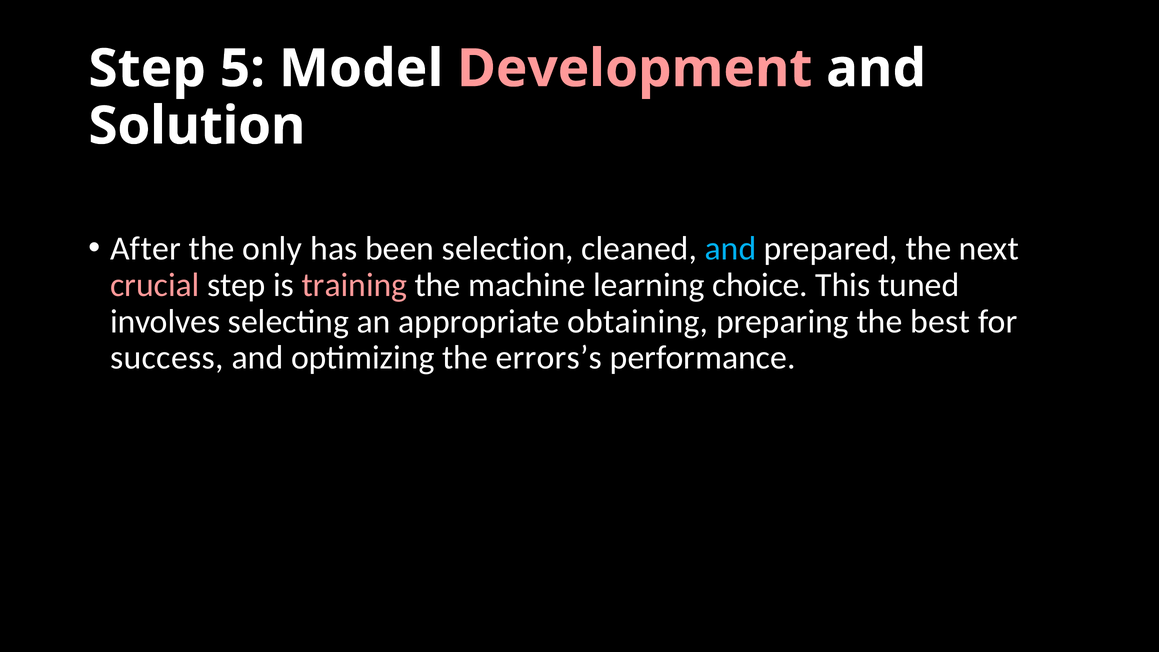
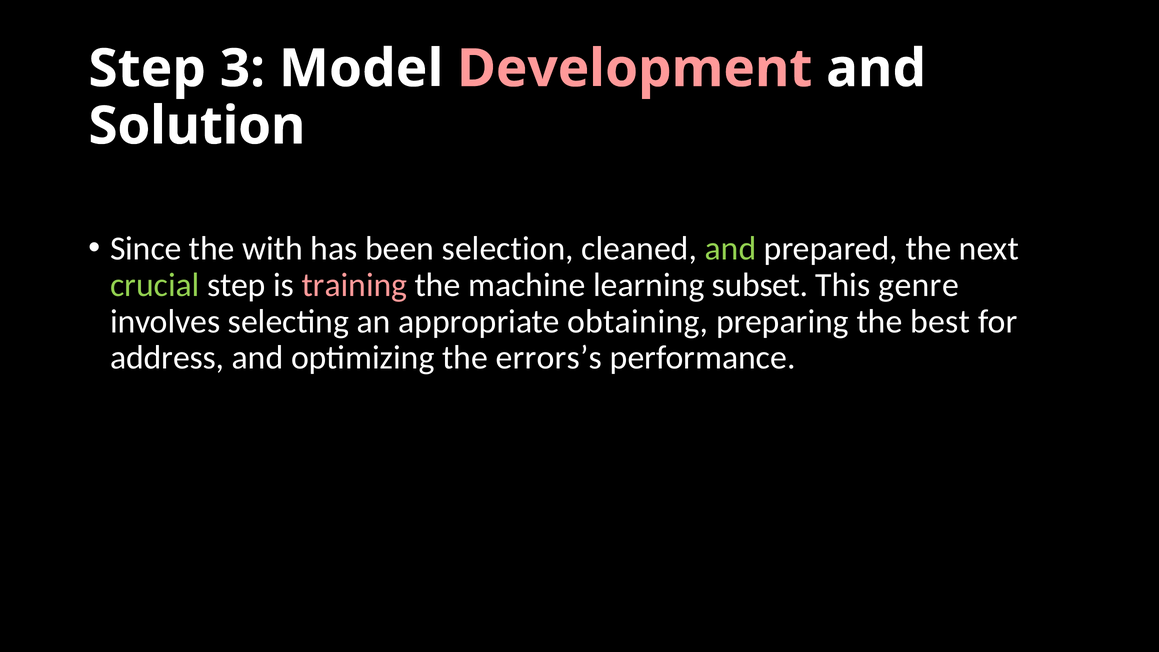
5: 5 -> 3
After: After -> Since
only: only -> with
and at (731, 248) colour: light blue -> light green
crucial colour: pink -> light green
choice: choice -> subset
tuned: tuned -> genre
success: success -> address
